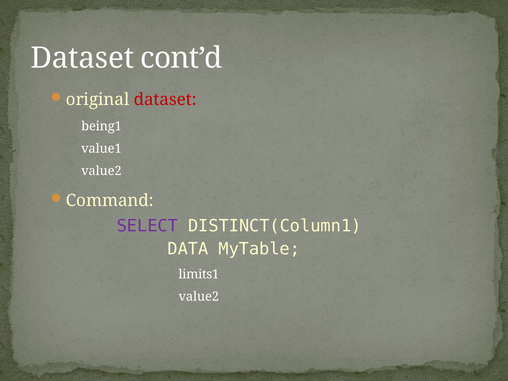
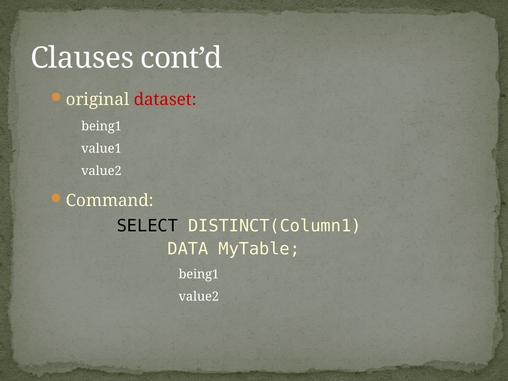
Dataset at (82, 58): Dataset -> Clauses
SELECT colour: purple -> black
limits1 at (199, 274): limits1 -> being1
